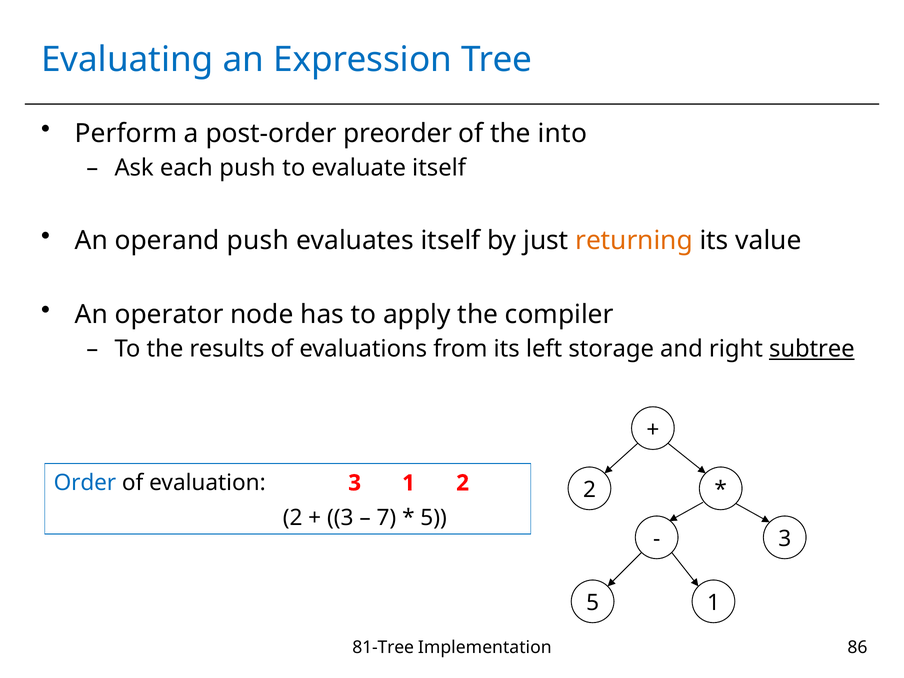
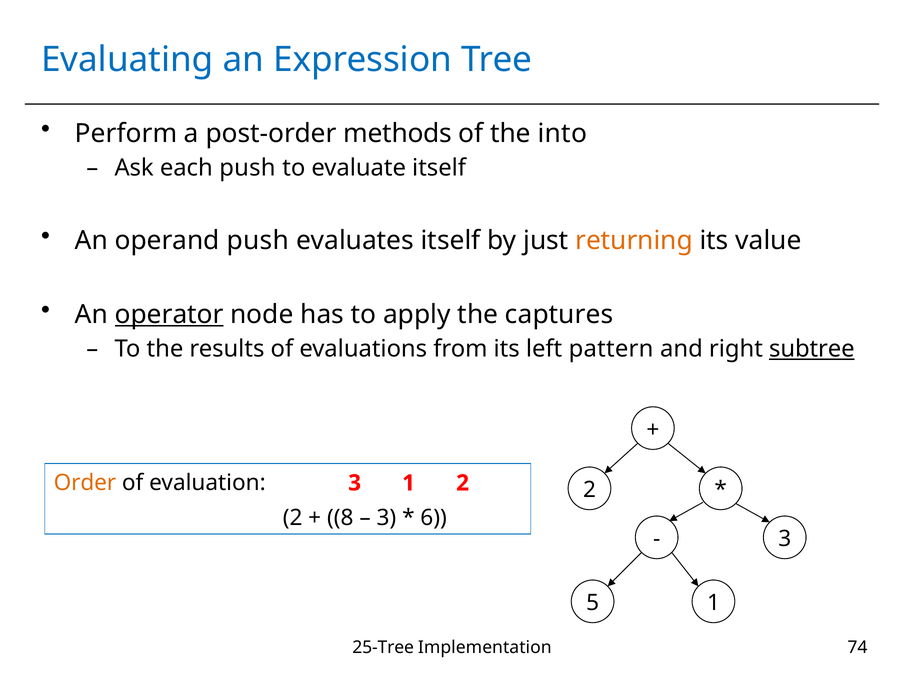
preorder: preorder -> methods
operator underline: none -> present
compiler: compiler -> captures
storage: storage -> pattern
Order colour: blue -> orange
3 at (340, 518): 3 -> 8
7 at (386, 518): 7 -> 3
5 at (434, 518): 5 -> 6
81-Tree: 81-Tree -> 25-Tree
86: 86 -> 74
